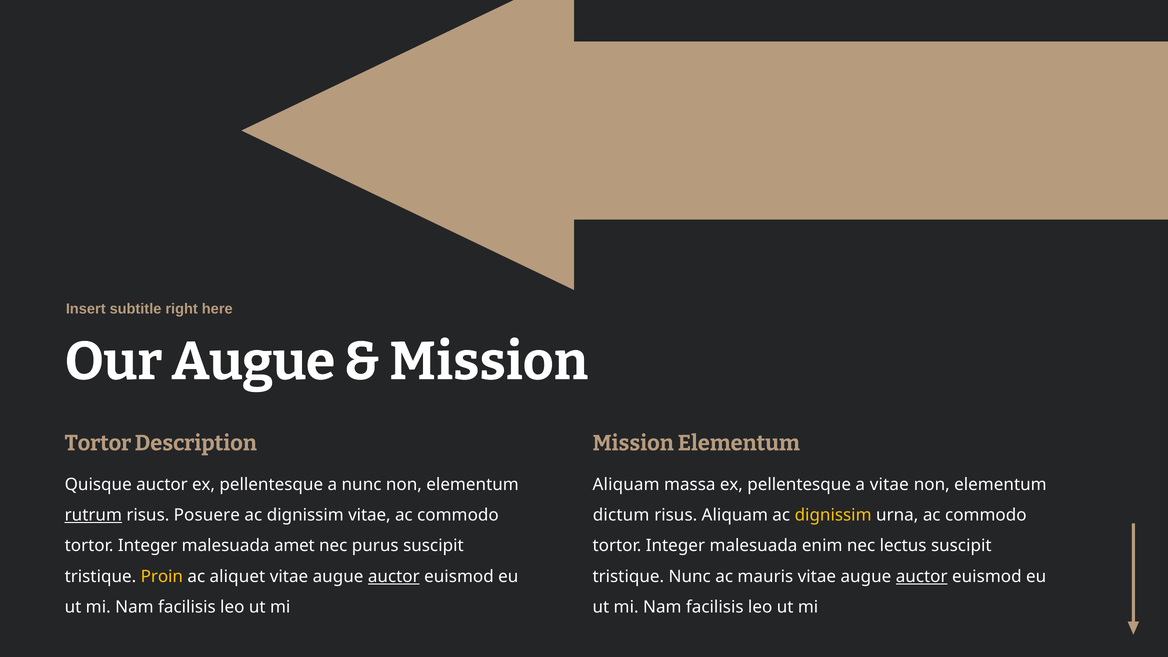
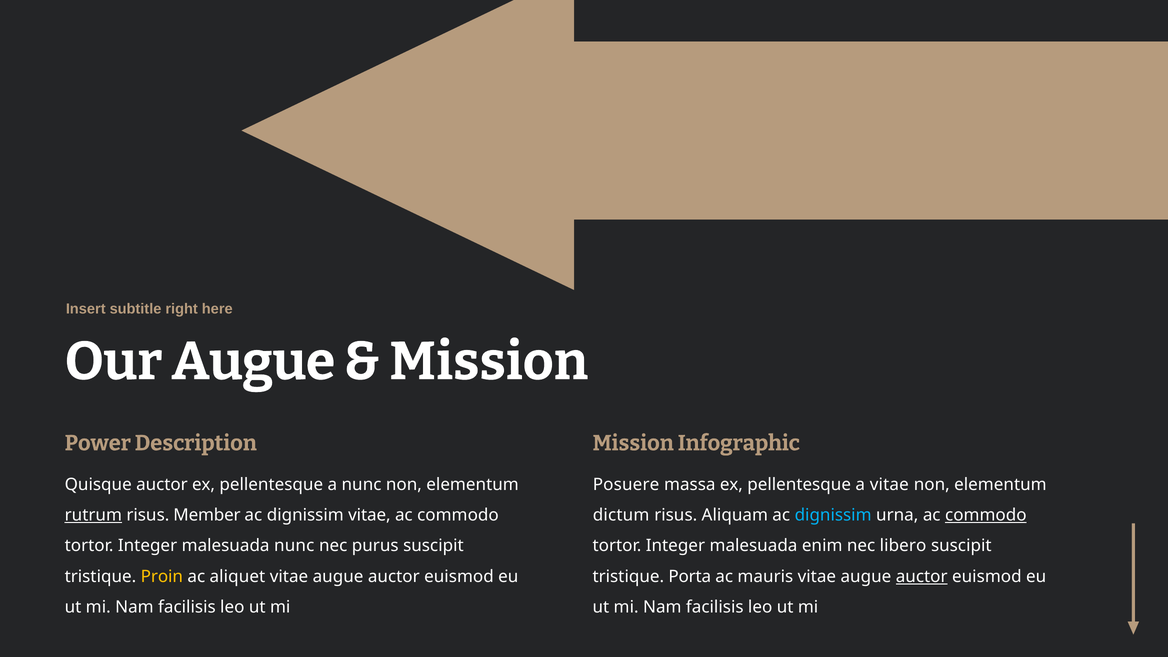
Tortor at (98, 443): Tortor -> Power
Mission Elementum: Elementum -> Infographic
Aliquam at (626, 485): Aliquam -> Posuere
Posuere: Posuere -> Member
dignissim at (833, 515) colour: yellow -> light blue
commodo at (986, 515) underline: none -> present
malesuada amet: amet -> nunc
lectus: lectus -> libero
auctor at (394, 576) underline: present -> none
tristique Nunc: Nunc -> Porta
